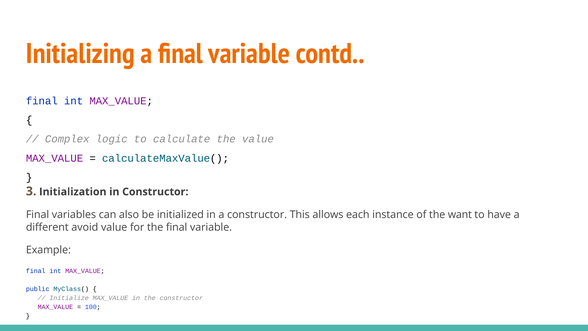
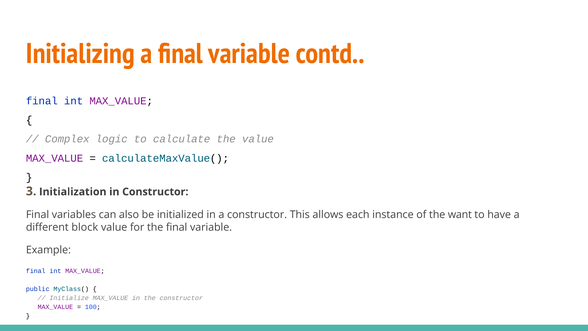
avoid: avoid -> block
